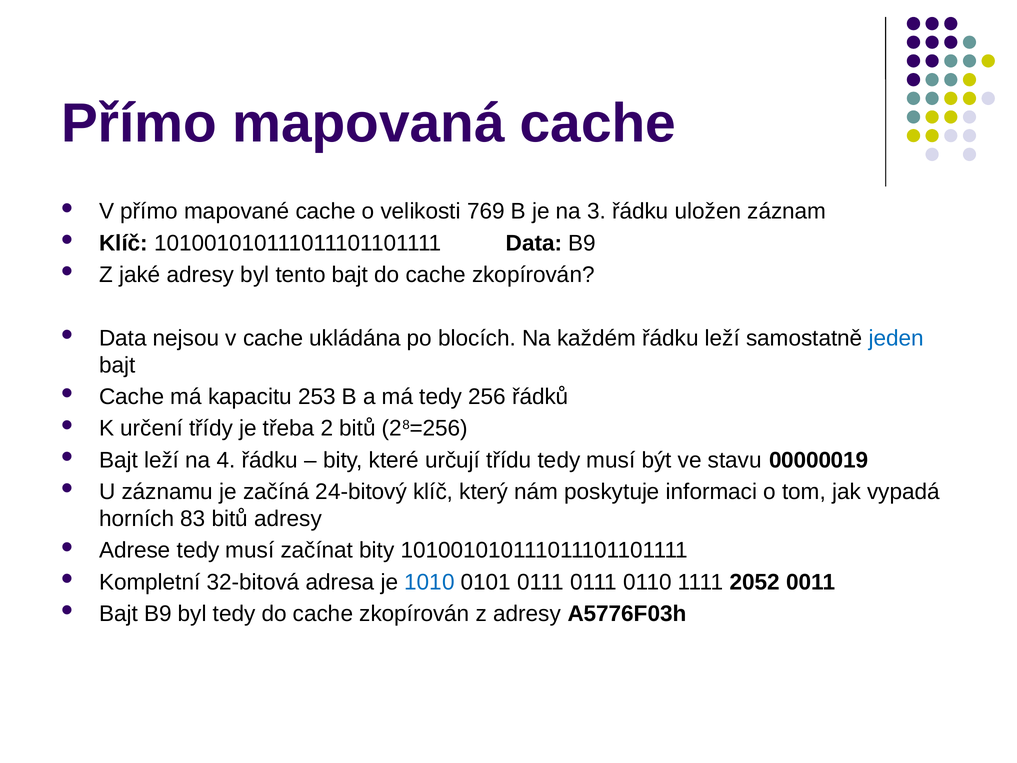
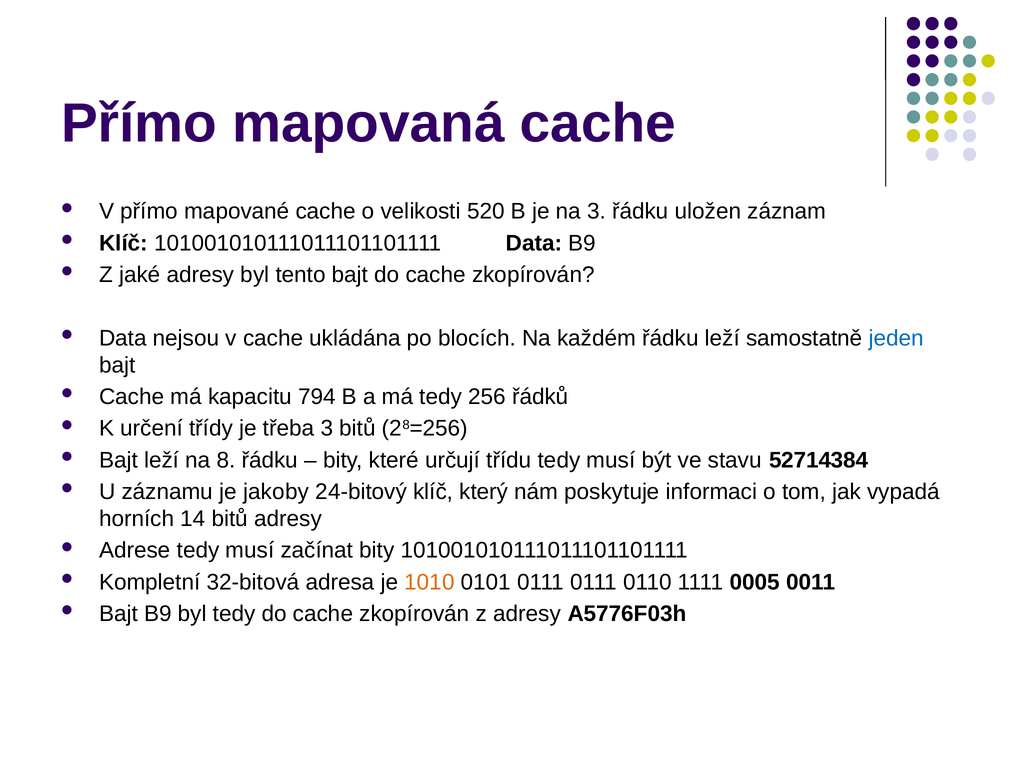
769: 769 -> 520
253: 253 -> 794
třeba 2: 2 -> 3
4: 4 -> 8
00000019: 00000019 -> 52714384
začíná: začíná -> jakoby
83: 83 -> 14
1010 colour: blue -> orange
2052: 2052 -> 0005
